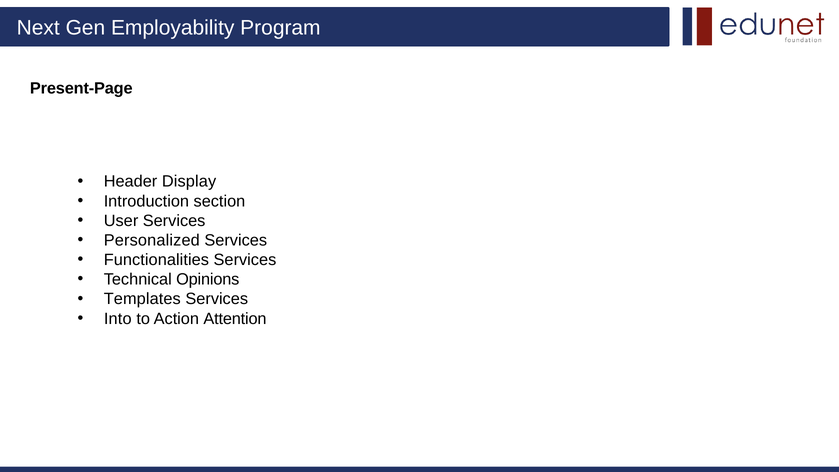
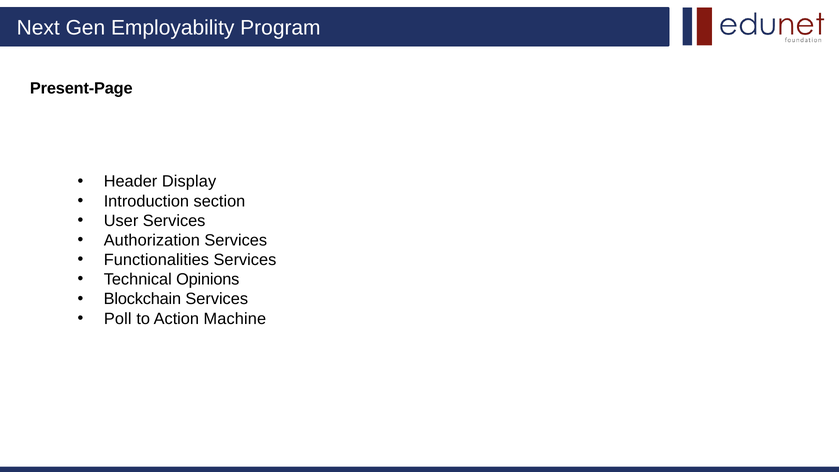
Personalized: Personalized -> Authorization
Templates: Templates -> Blockchain
Into: Into -> Poll
Attention: Attention -> Machine
